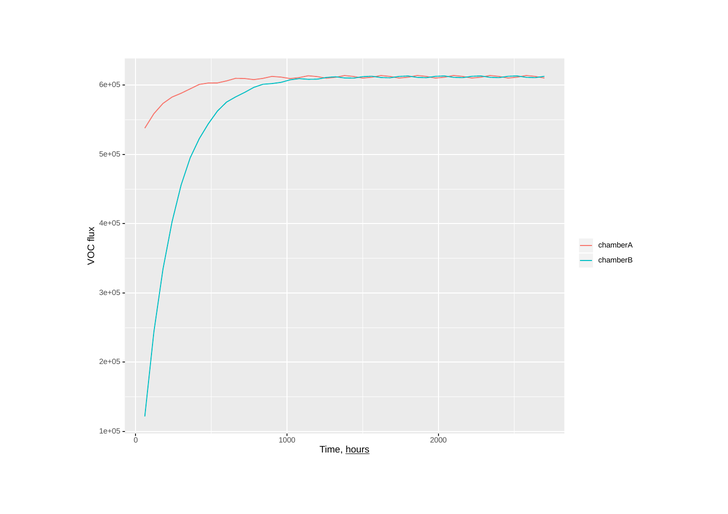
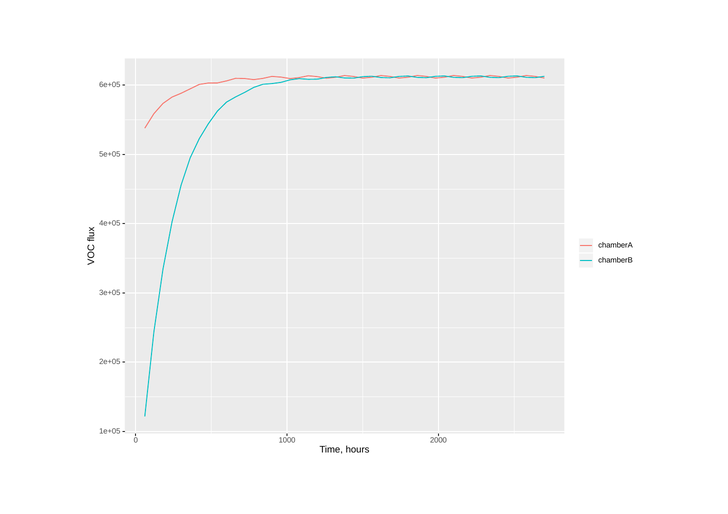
hours underline: present -> none
